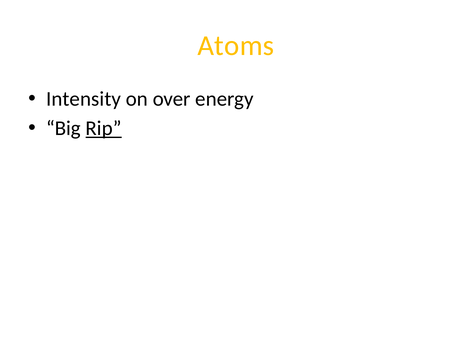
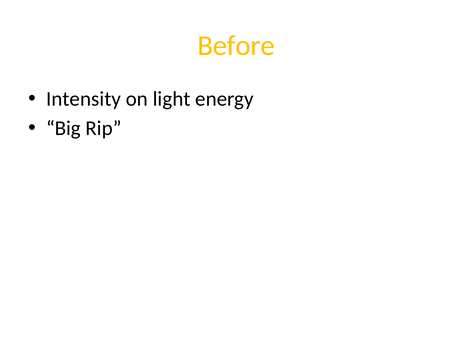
Atoms: Atoms -> Before
over: over -> light
Rip underline: present -> none
